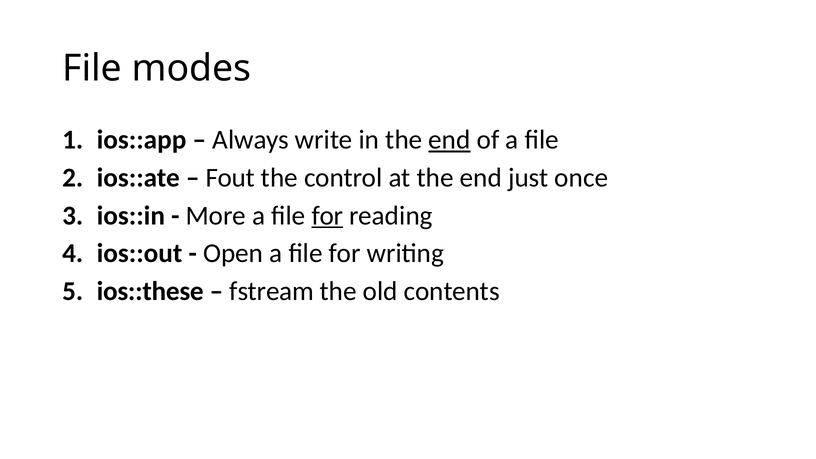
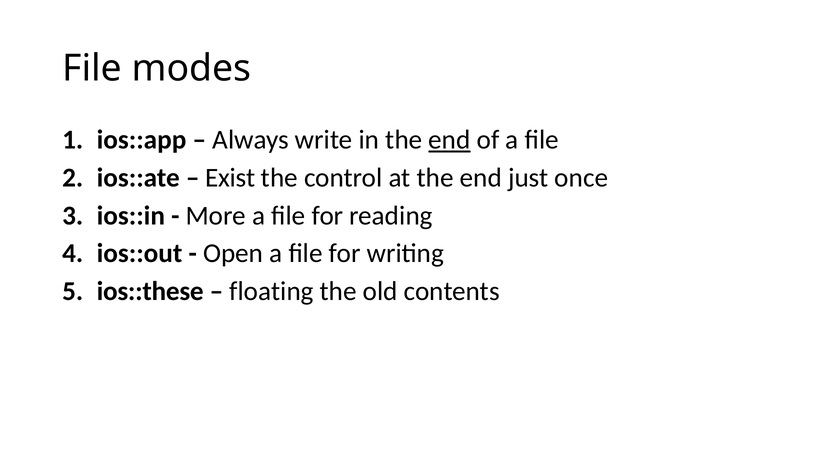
Fout: Fout -> Exist
for at (327, 216) underline: present -> none
fstream: fstream -> floating
